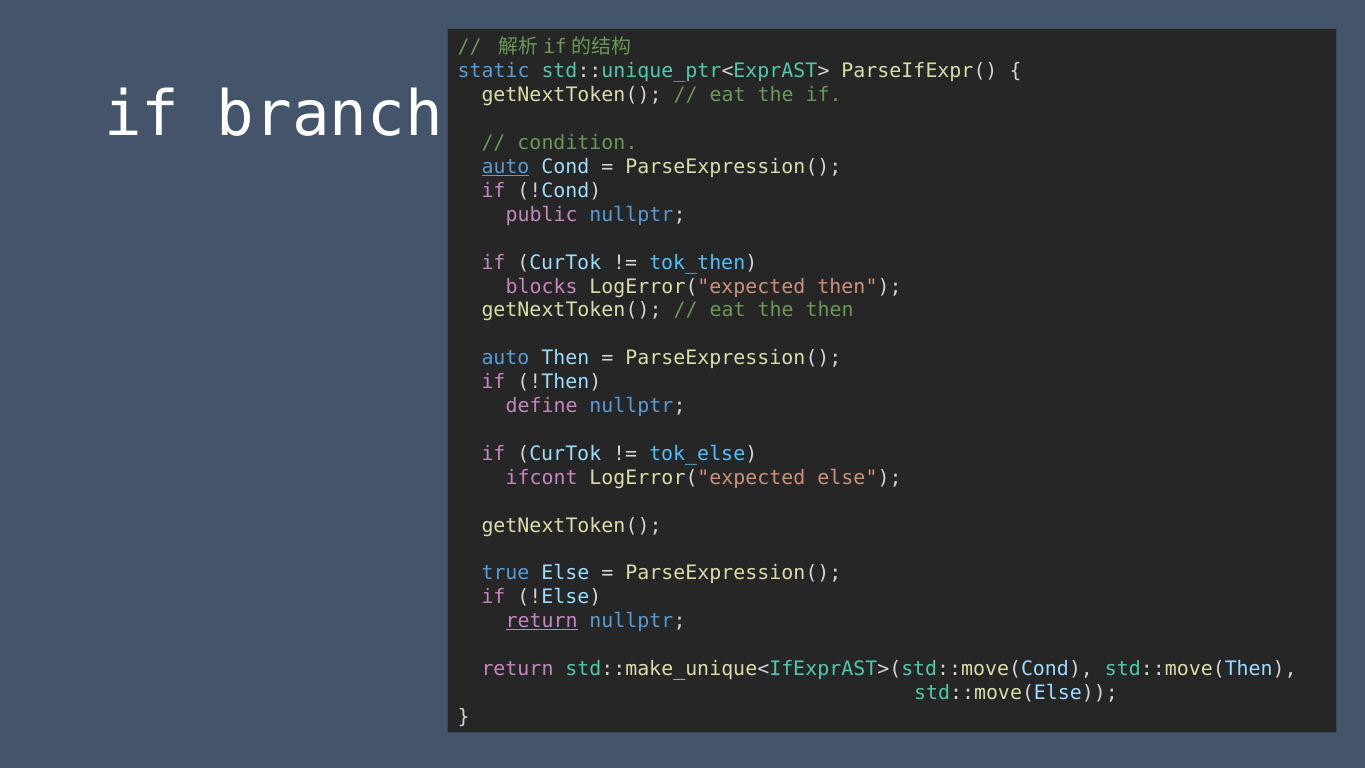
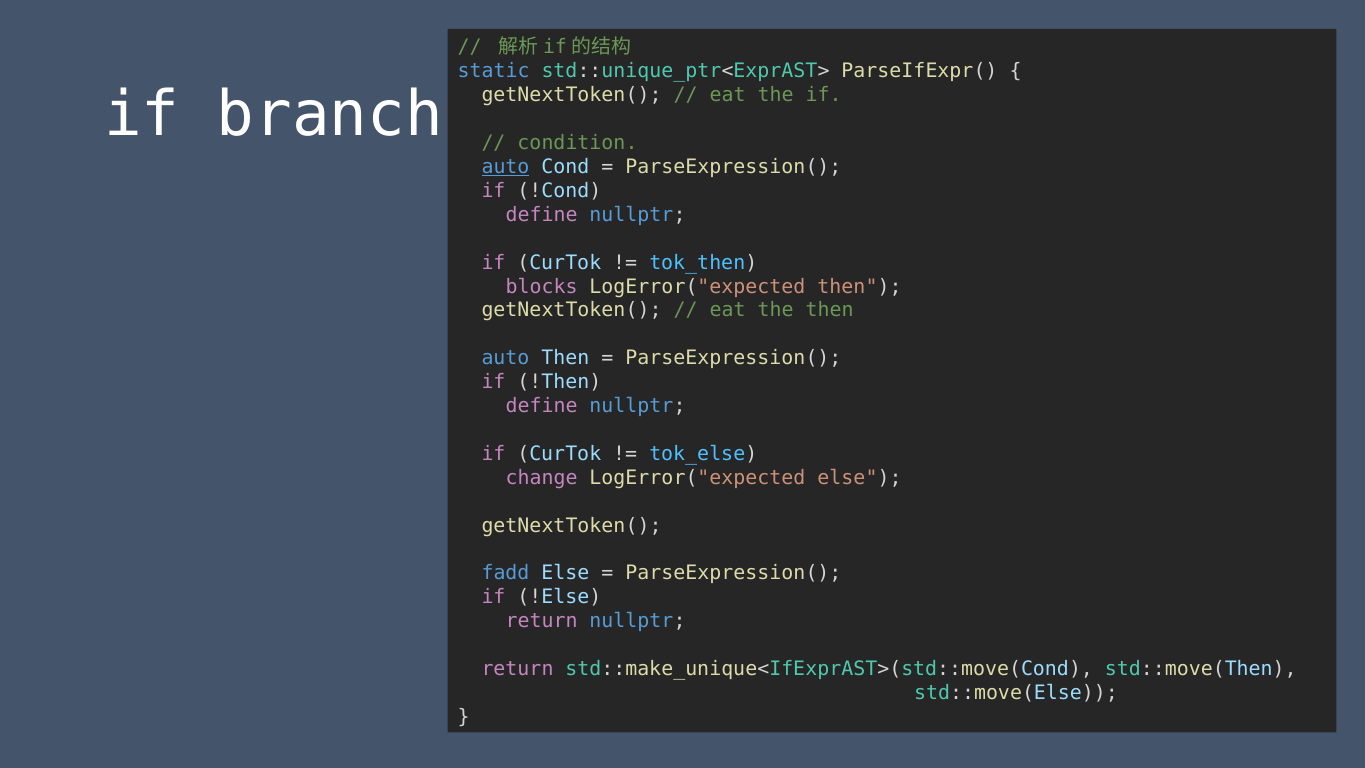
public at (542, 215): public -> define
ifcont: ifcont -> change
true: true -> fadd
return at (542, 621) underline: present -> none
